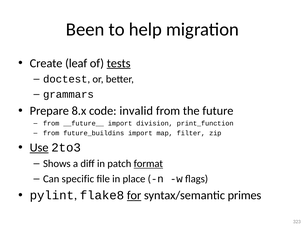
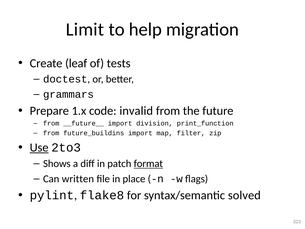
Been: Been -> Limit
tests underline: present -> none
8.x: 8.x -> 1.x
specific: specific -> written
for underline: present -> none
primes: primes -> solved
